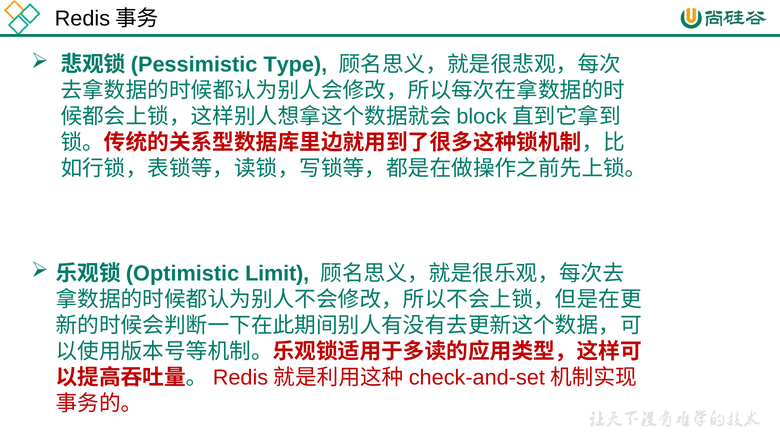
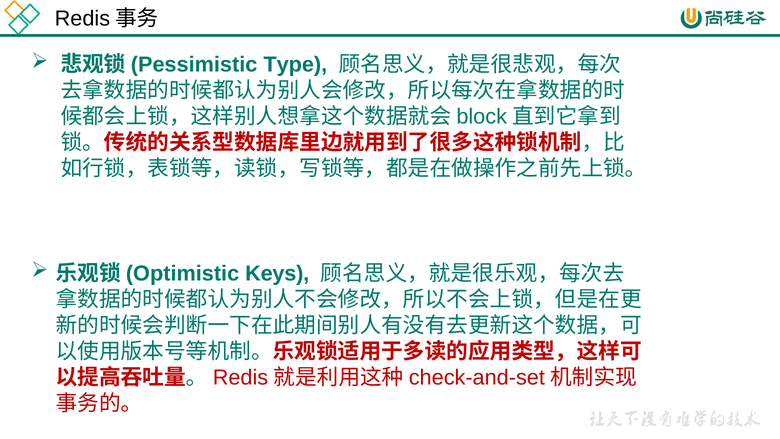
Limit: Limit -> Keys
